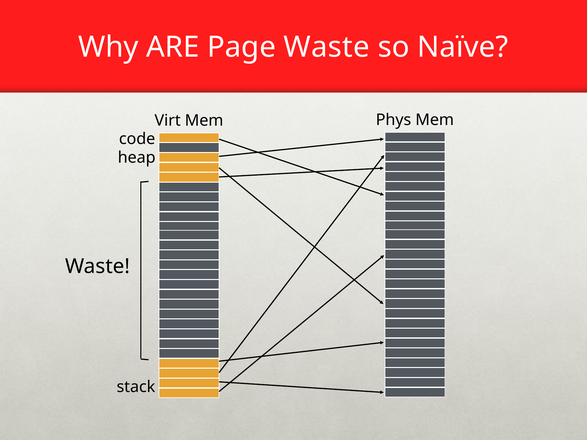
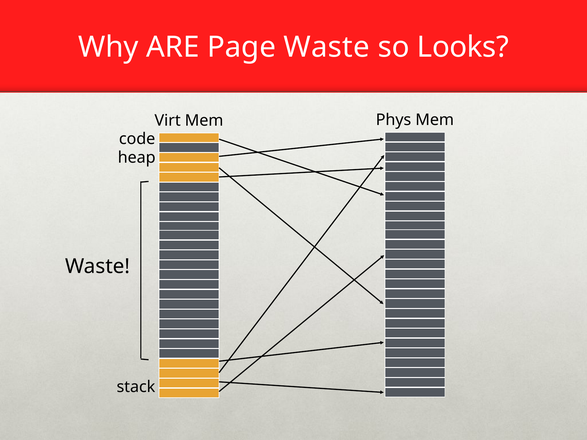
Naïve: Naïve -> Looks
